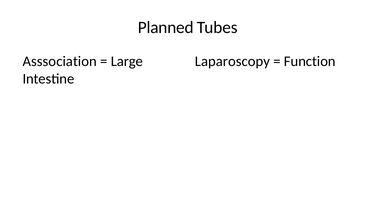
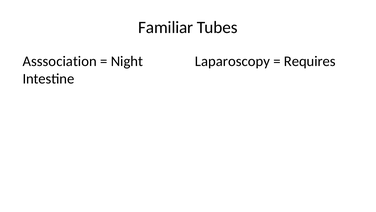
Planned: Planned -> Familiar
Large: Large -> Night
Function: Function -> Requires
